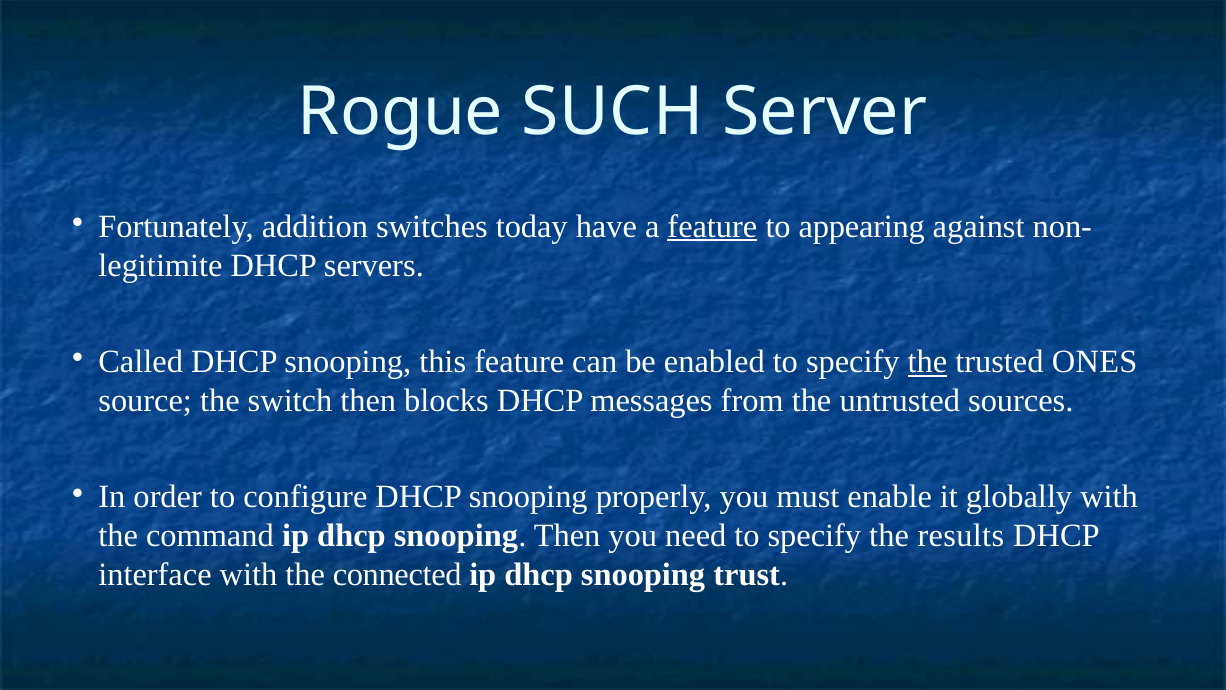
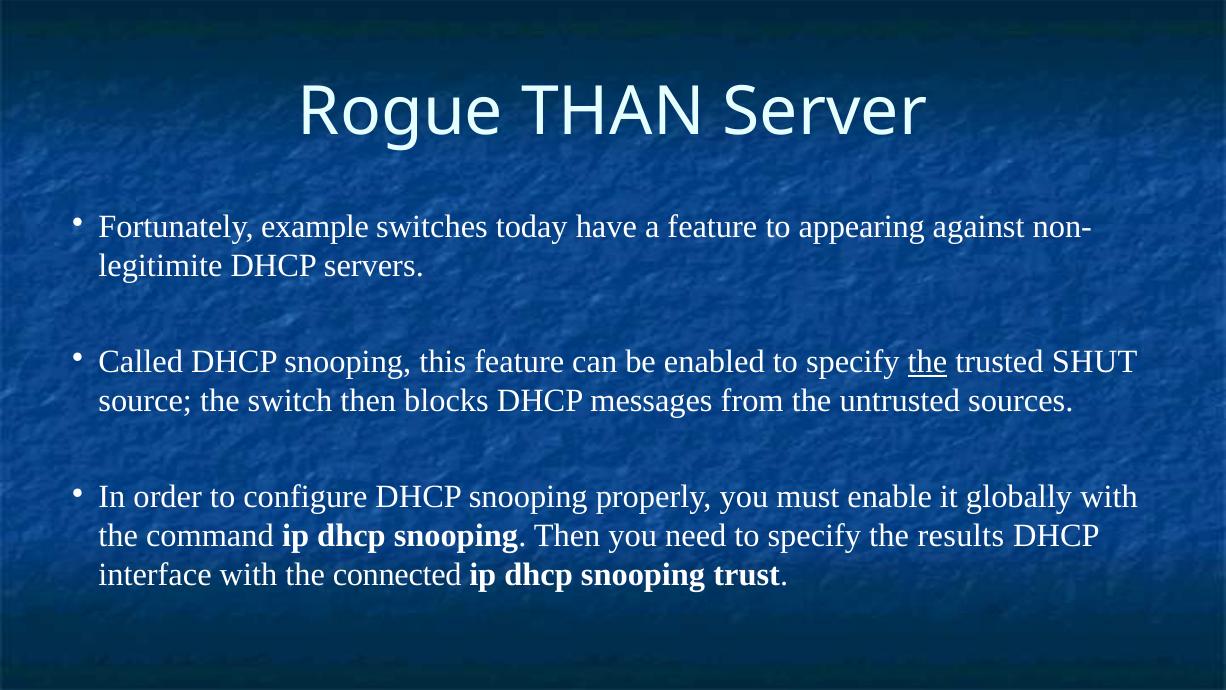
SUCH: SUCH -> THAN
addition: addition -> example
feature at (712, 226) underline: present -> none
ONES: ONES -> SHUT
